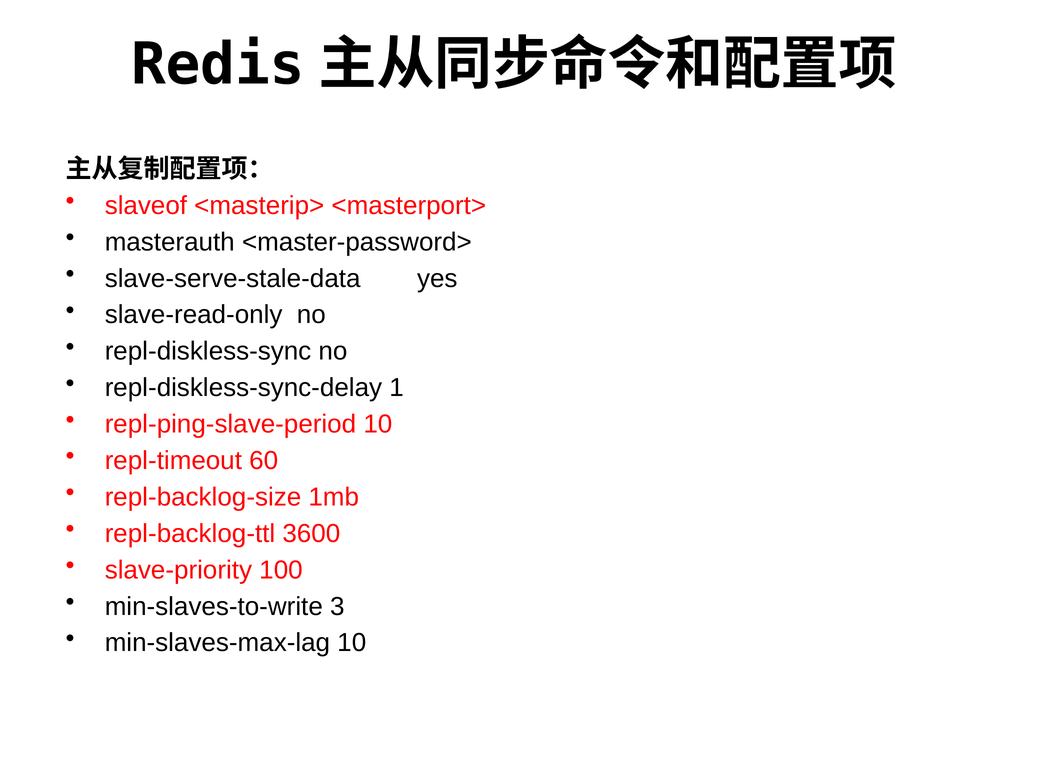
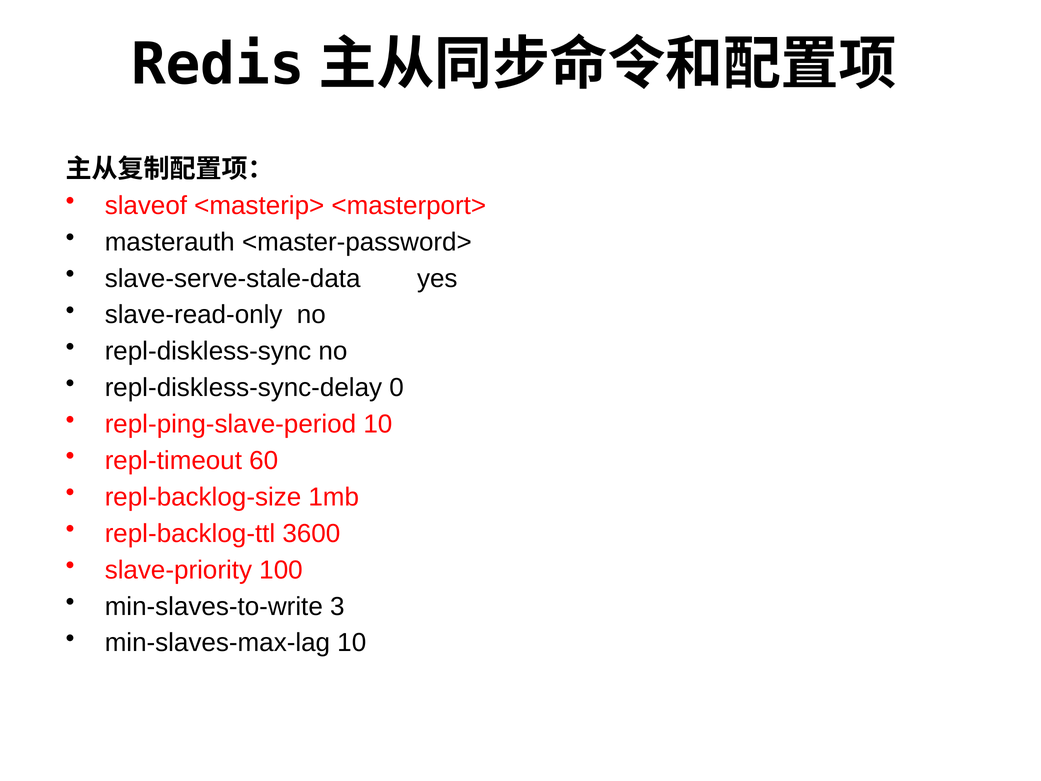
1: 1 -> 0
